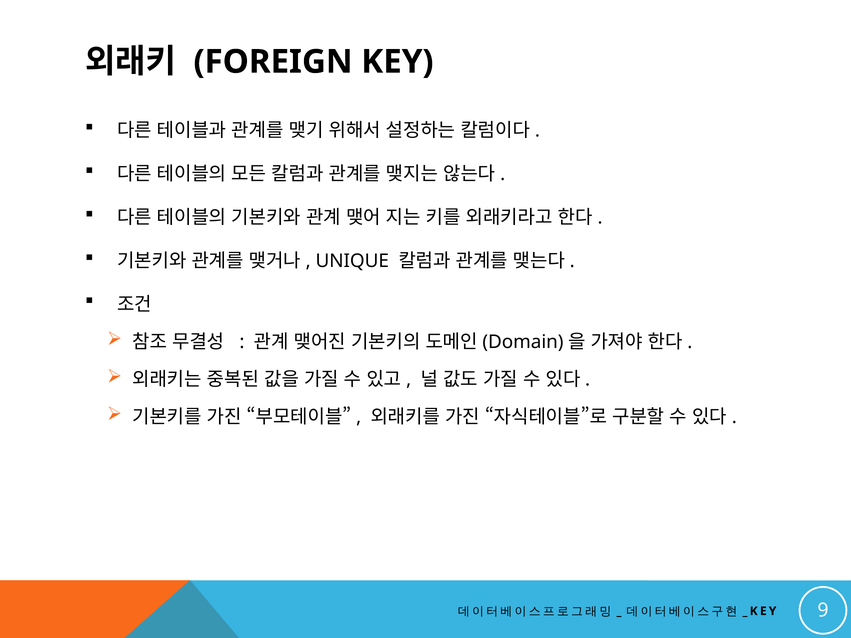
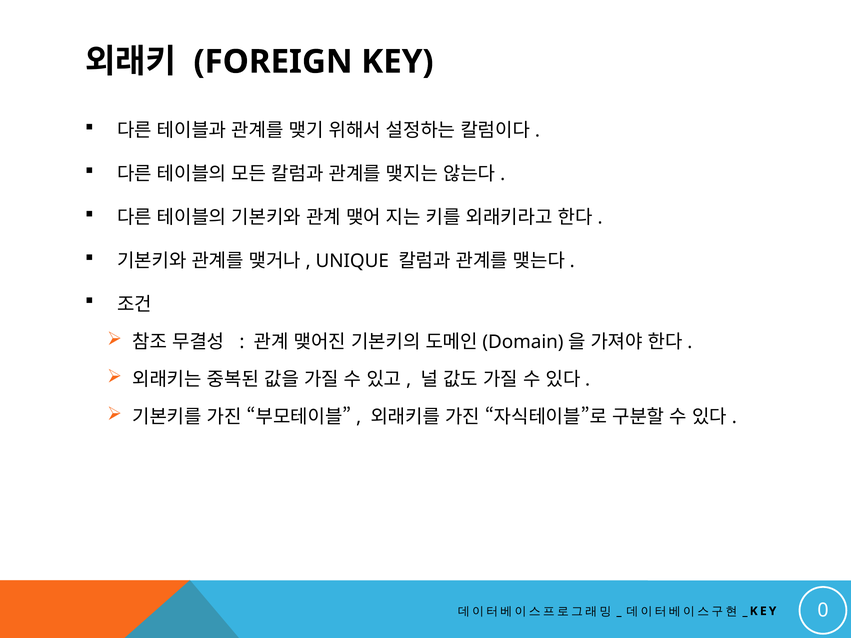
9: 9 -> 0
